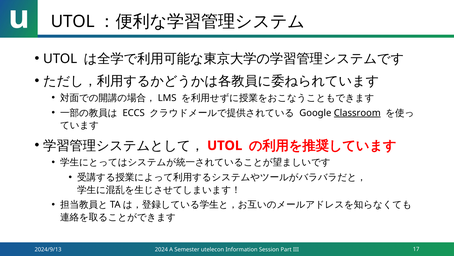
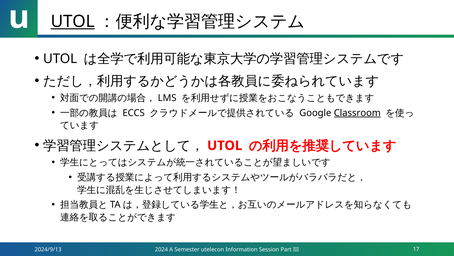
UTOL at (73, 21) underline: none -> present
